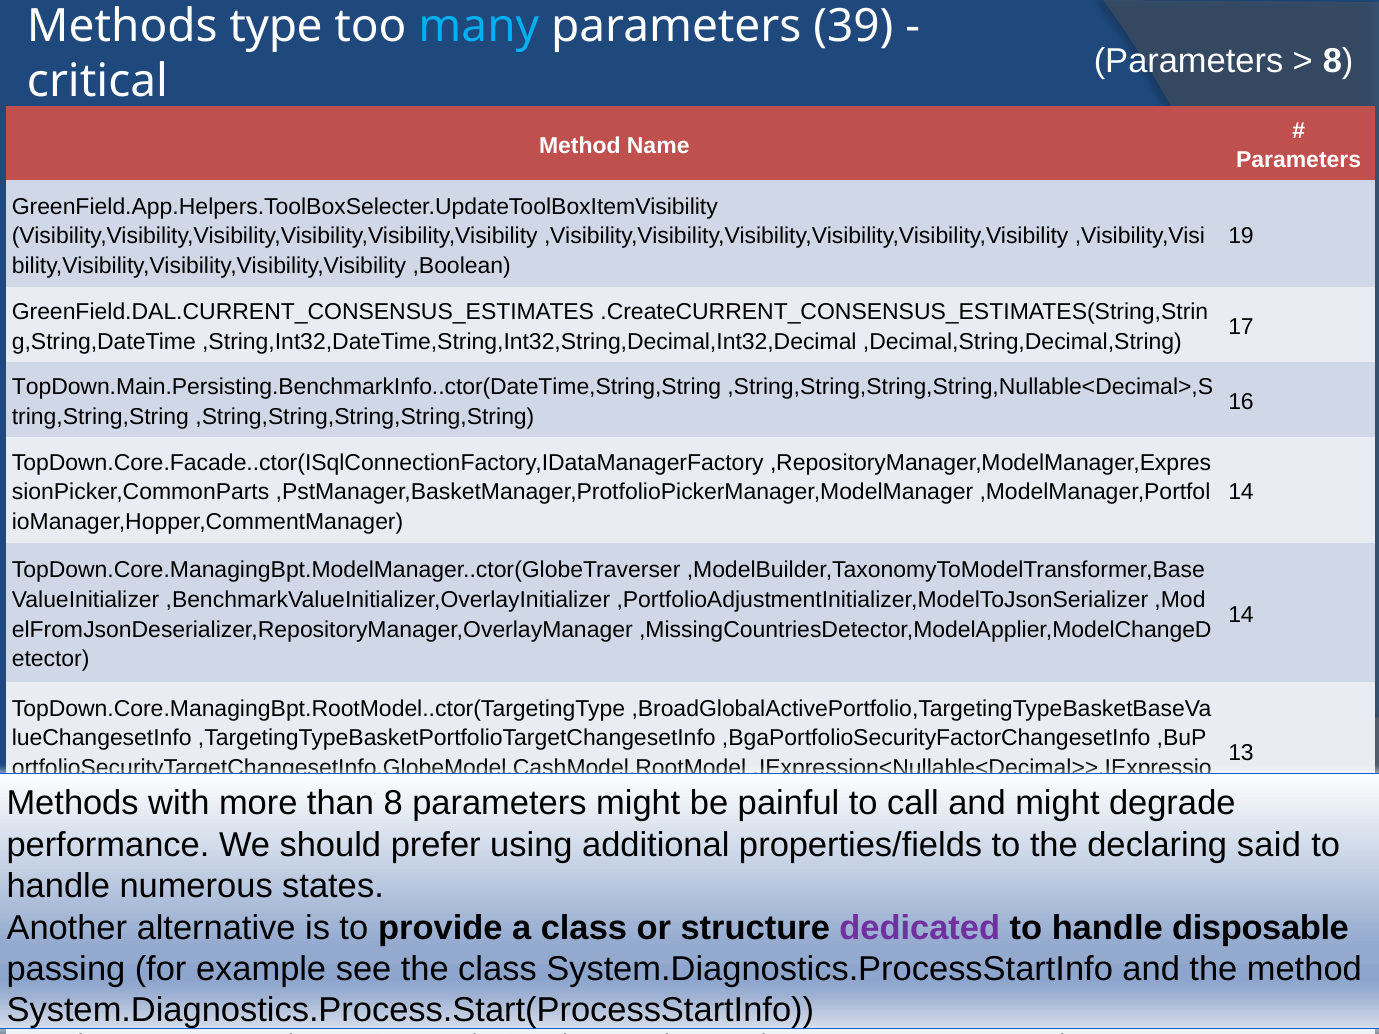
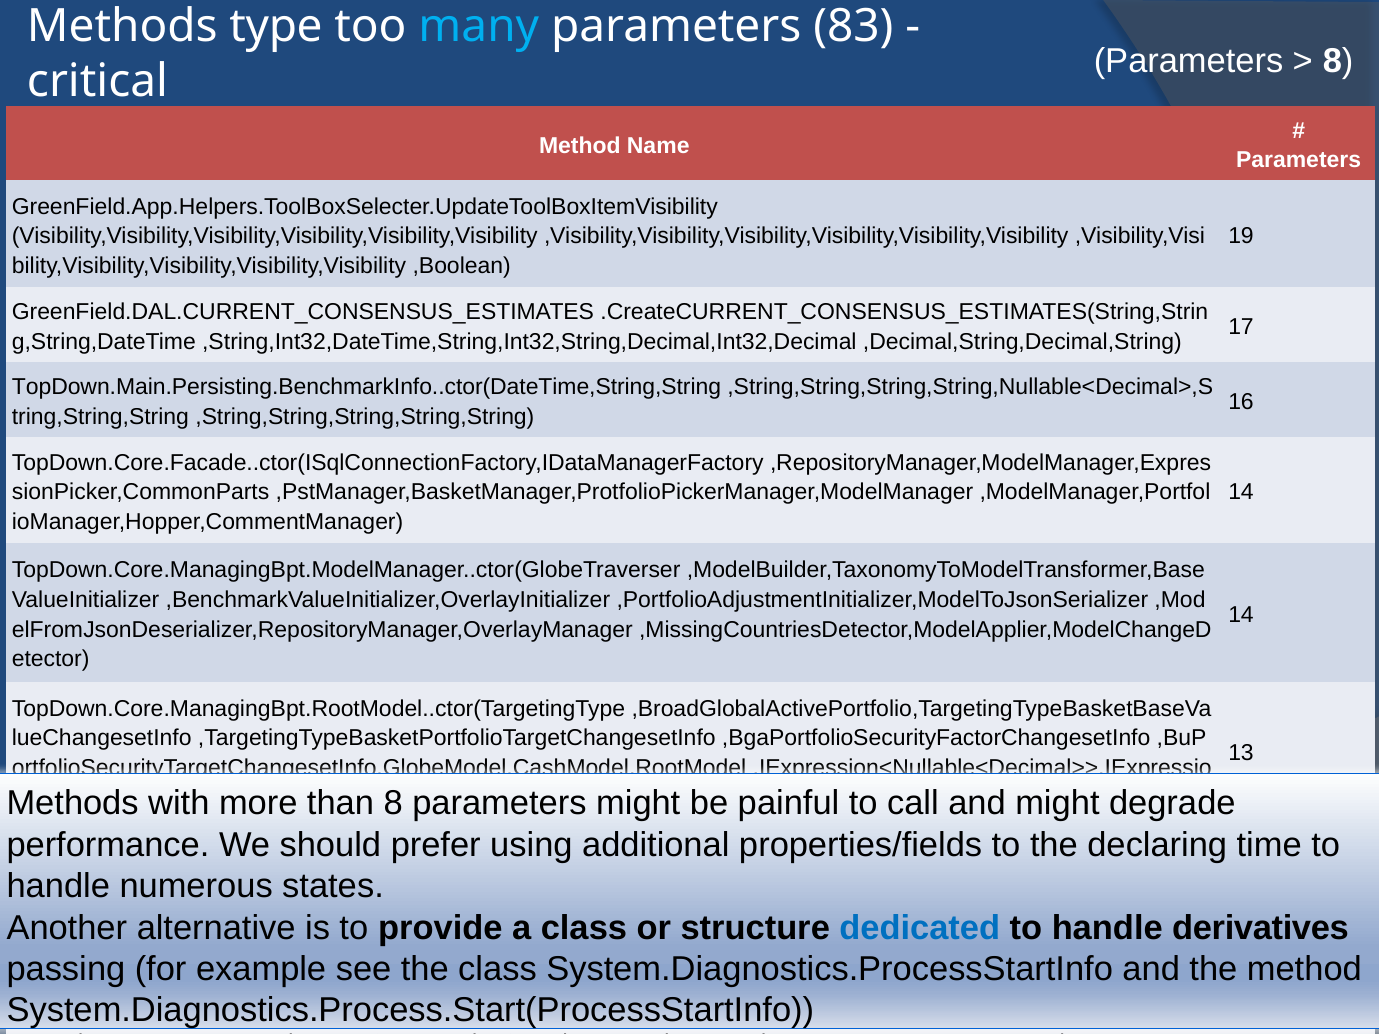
39: 39 -> 83
said: said -> time
dedicated colour: purple -> blue
disposable: disposable -> derivatives
